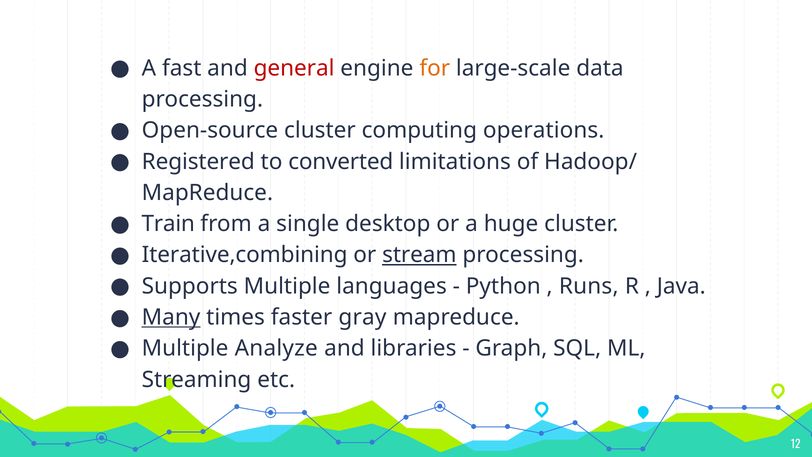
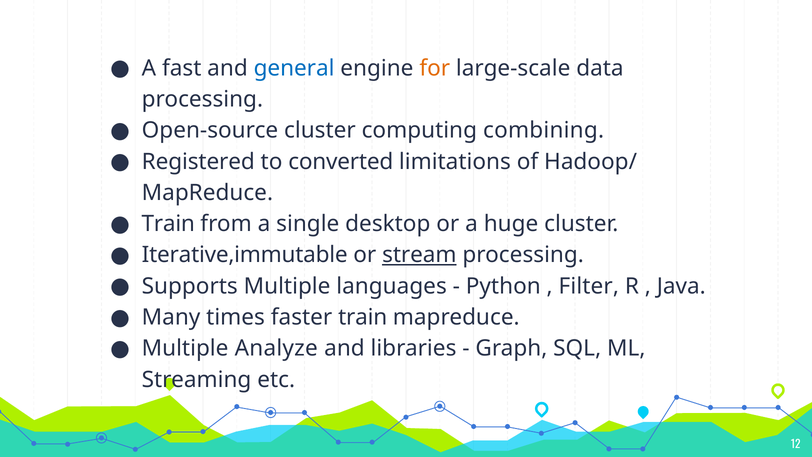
general colour: red -> blue
operations: operations -> combining
Iterative,combining: Iterative,combining -> Iterative,immutable
Runs: Runs -> Filter
Many underline: present -> none
faster gray: gray -> train
